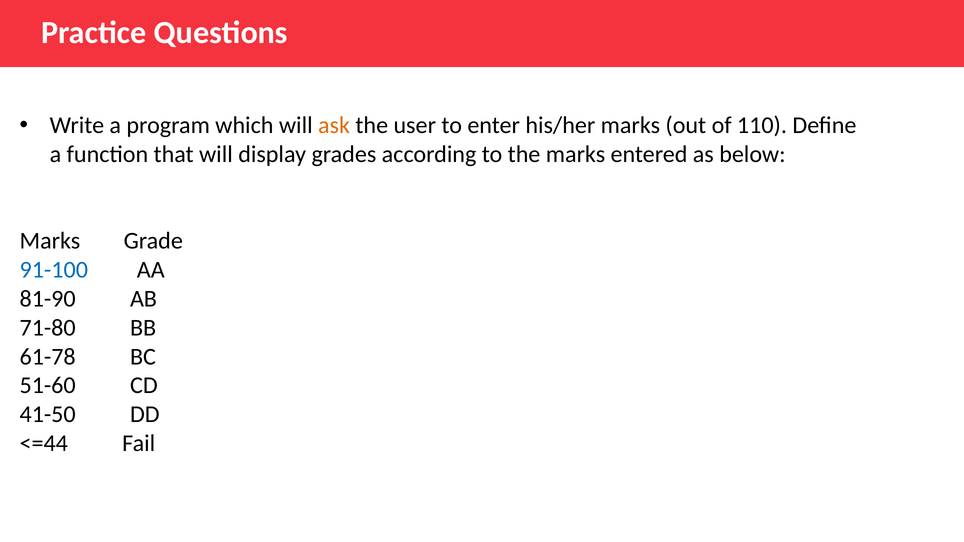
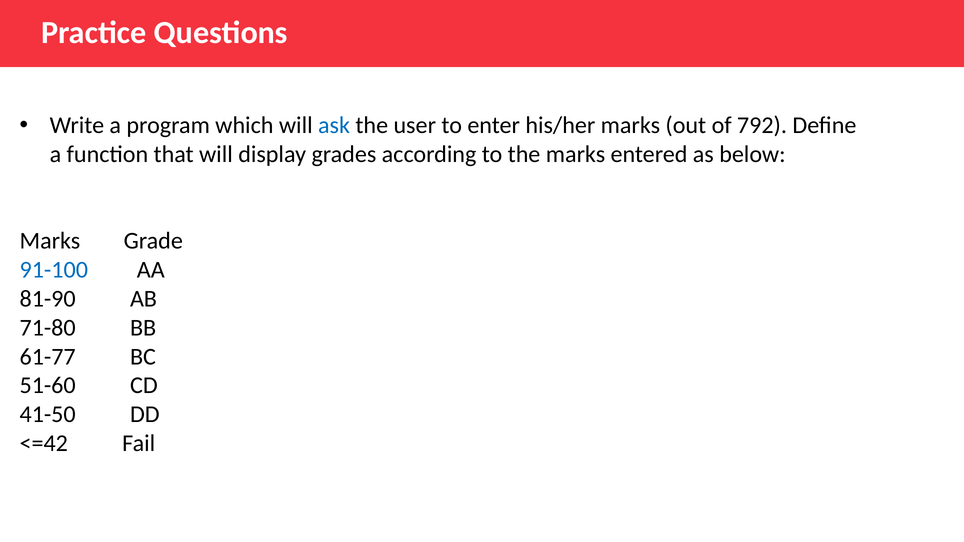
ask colour: orange -> blue
110: 110 -> 792
61-78: 61-78 -> 61-77
<=44: <=44 -> <=42
